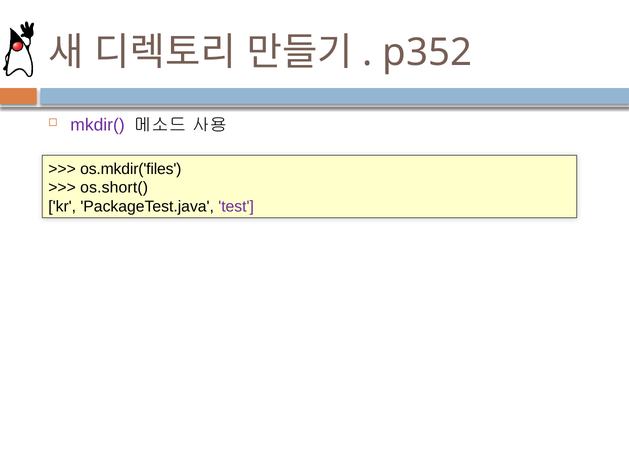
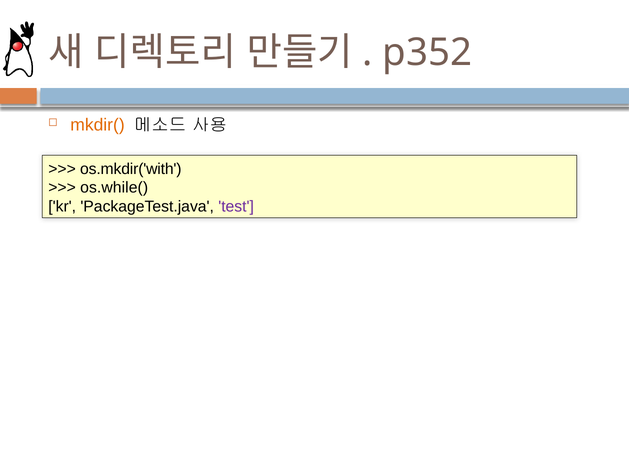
mkdir( colour: purple -> orange
os.mkdir('files: os.mkdir('files -> os.mkdir('with
os.short(: os.short( -> os.while(
